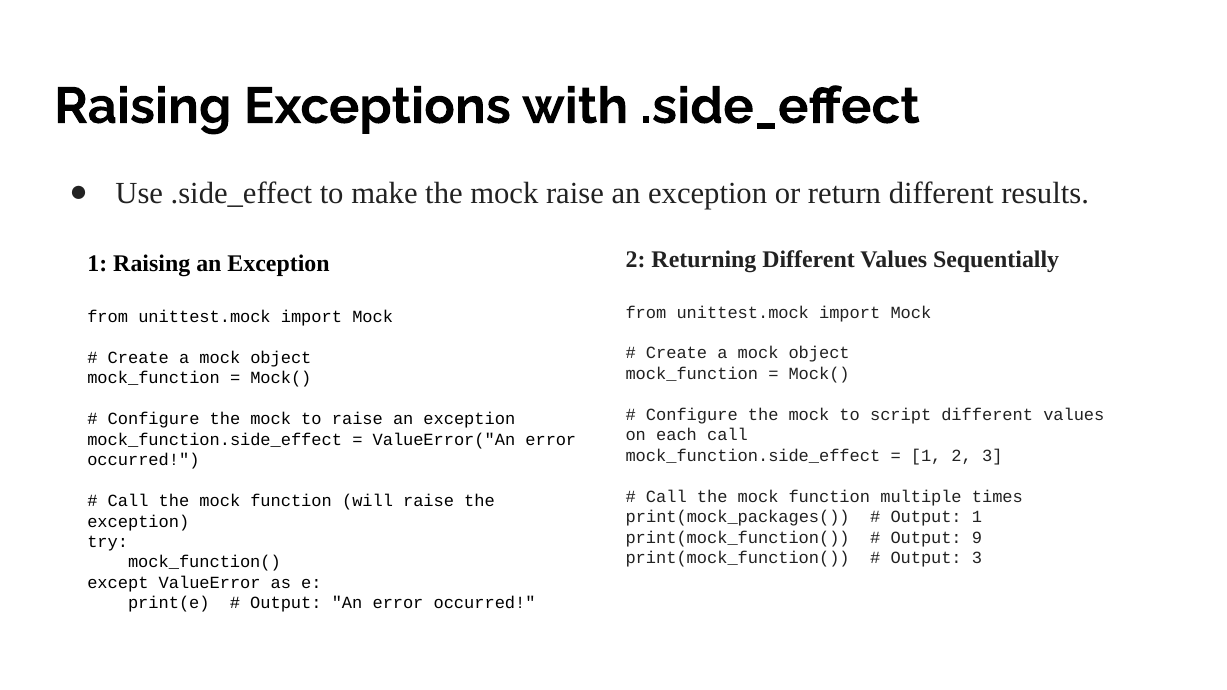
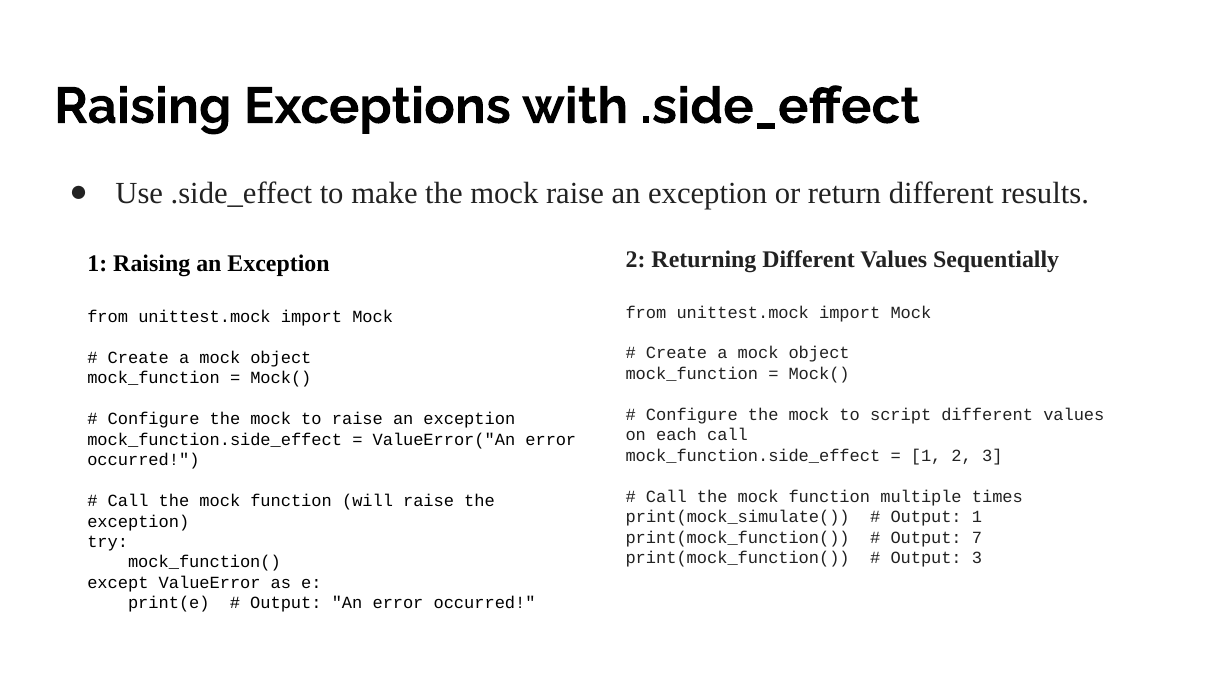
print(mock_packages(: print(mock_packages( -> print(mock_simulate(
9: 9 -> 7
